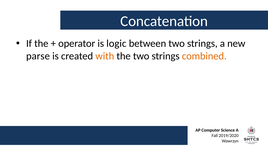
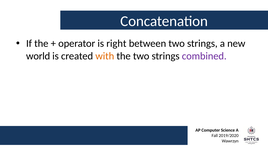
logic: logic -> right
parse: parse -> world
combined colour: orange -> purple
